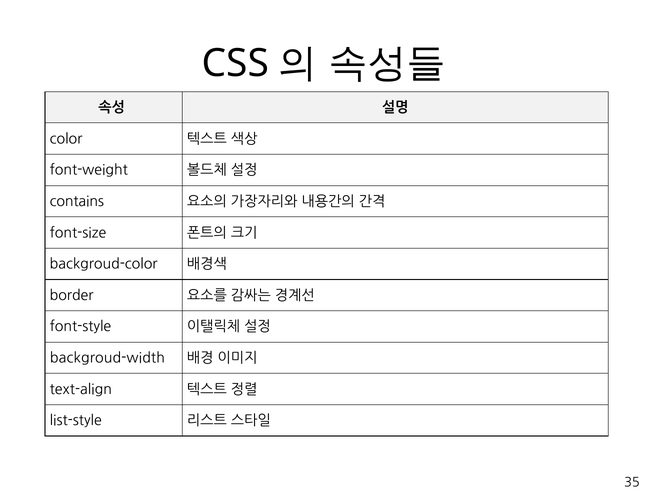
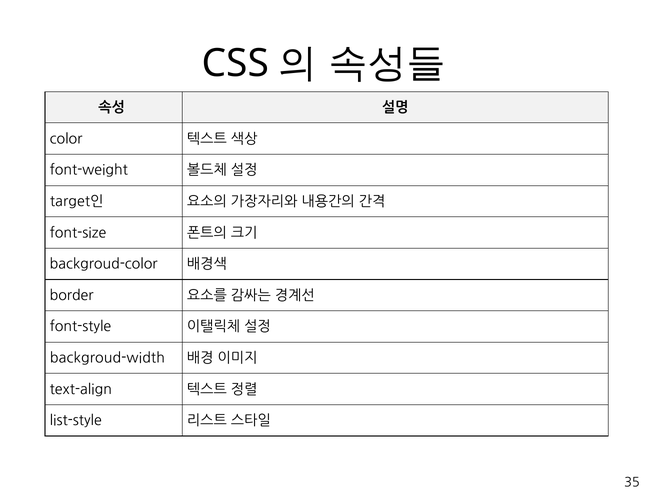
contains: contains -> target인
